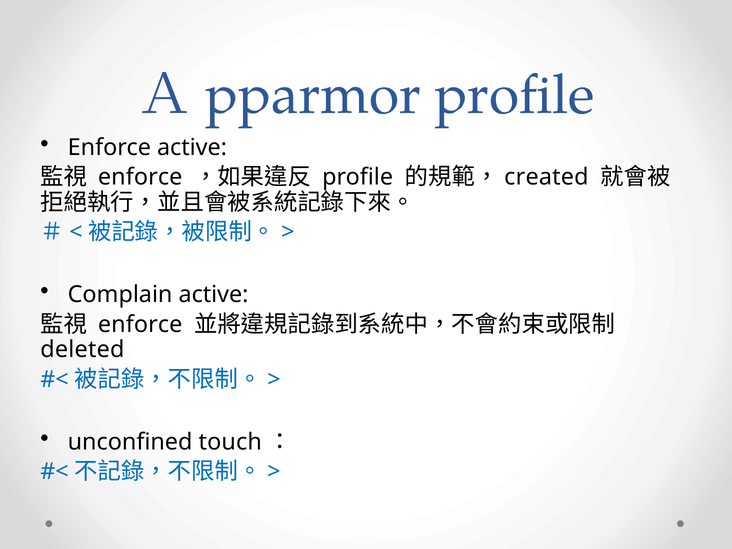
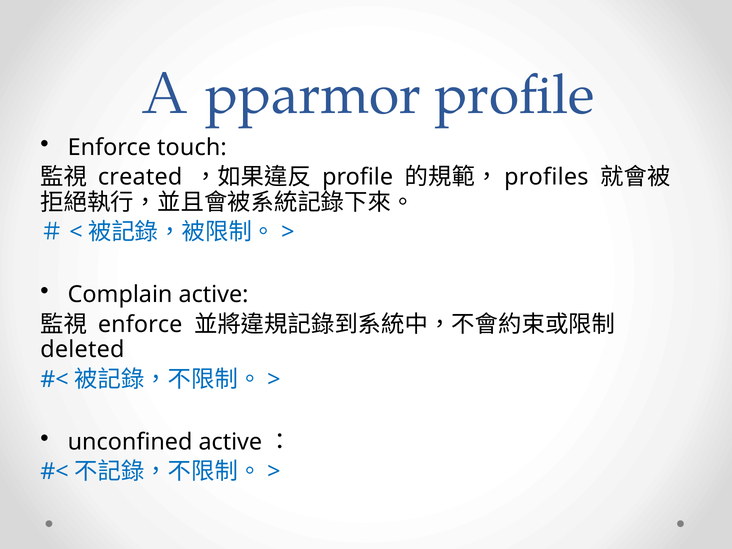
Enforce active: active -> touch
enforce at (140, 177): enforce -> created
created: created -> profiles
unconfined touch: touch -> active
